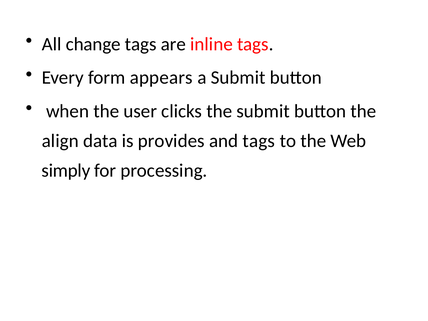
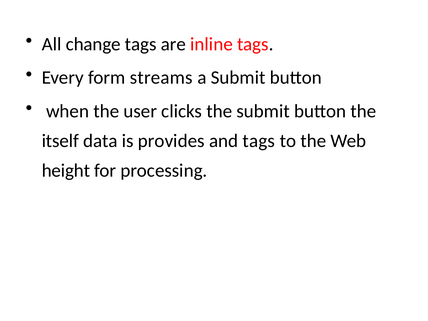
appears: appears -> streams
align: align -> itself
simply: simply -> height
